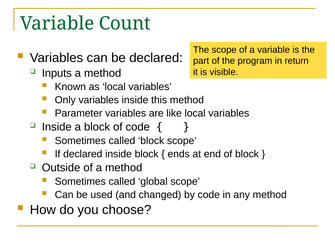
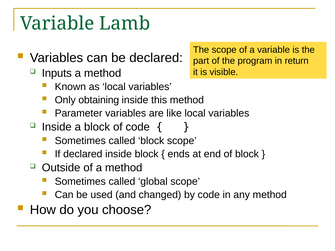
Count: Count -> Lamb
Only variables: variables -> obtaining
